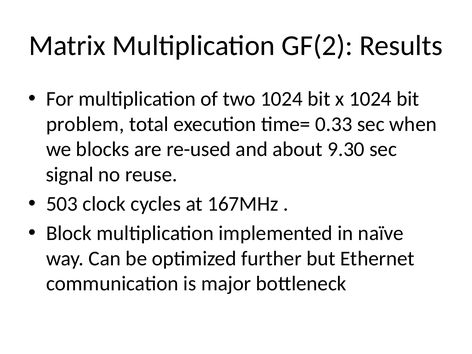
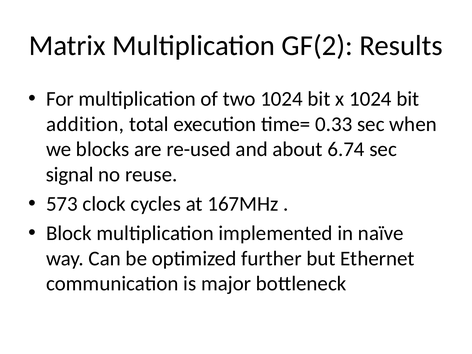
problem: problem -> addition
9.30: 9.30 -> 6.74
503: 503 -> 573
